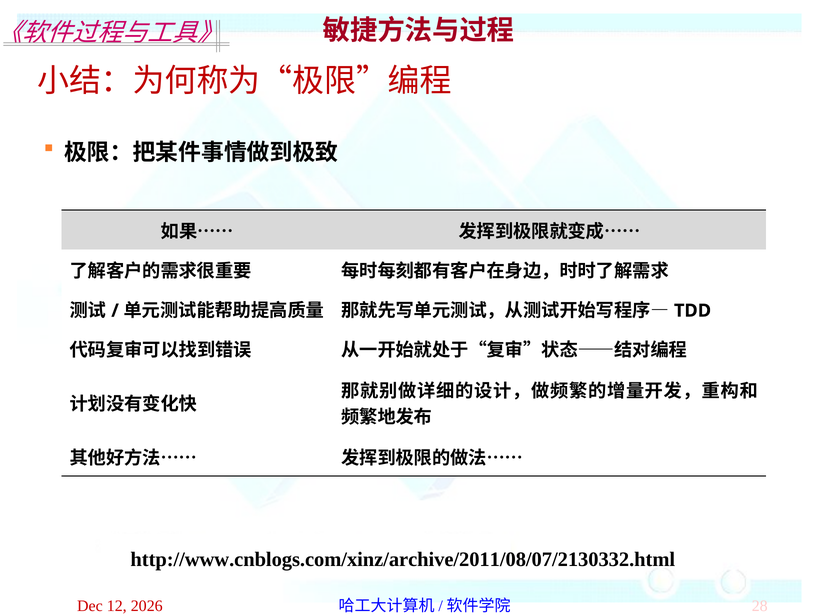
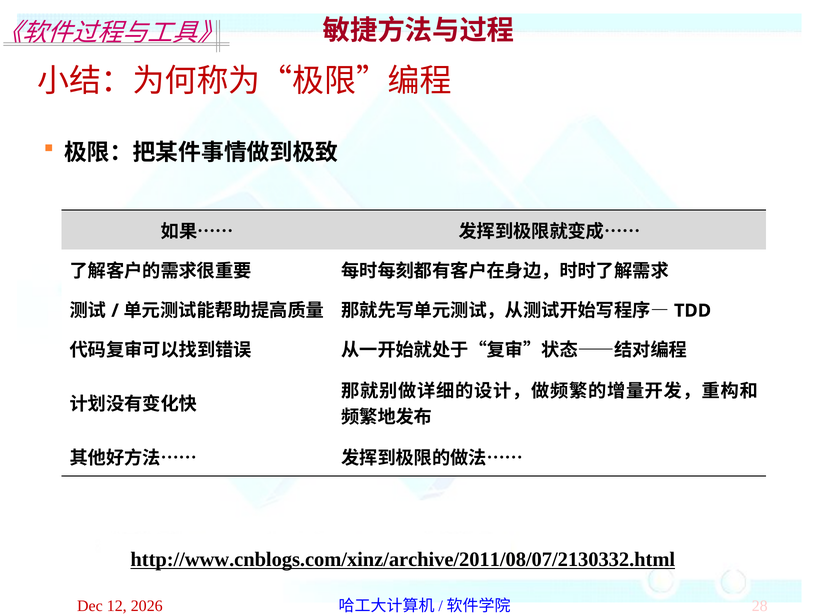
http://www.cnblogs.com/xinz/archive/2011/08/07/2130332.html underline: none -> present
